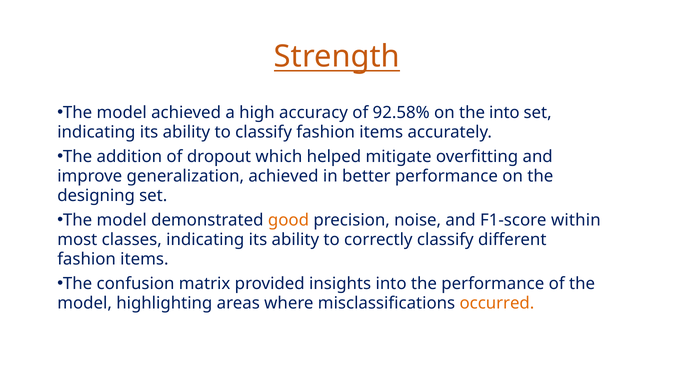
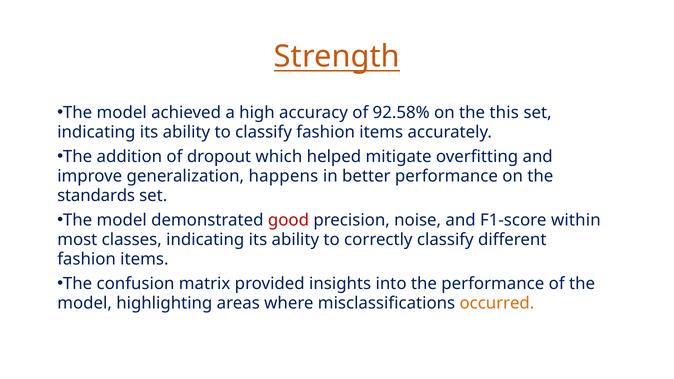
the into: into -> this
generalization achieved: achieved -> happens
designing: designing -> standards
good colour: orange -> red
